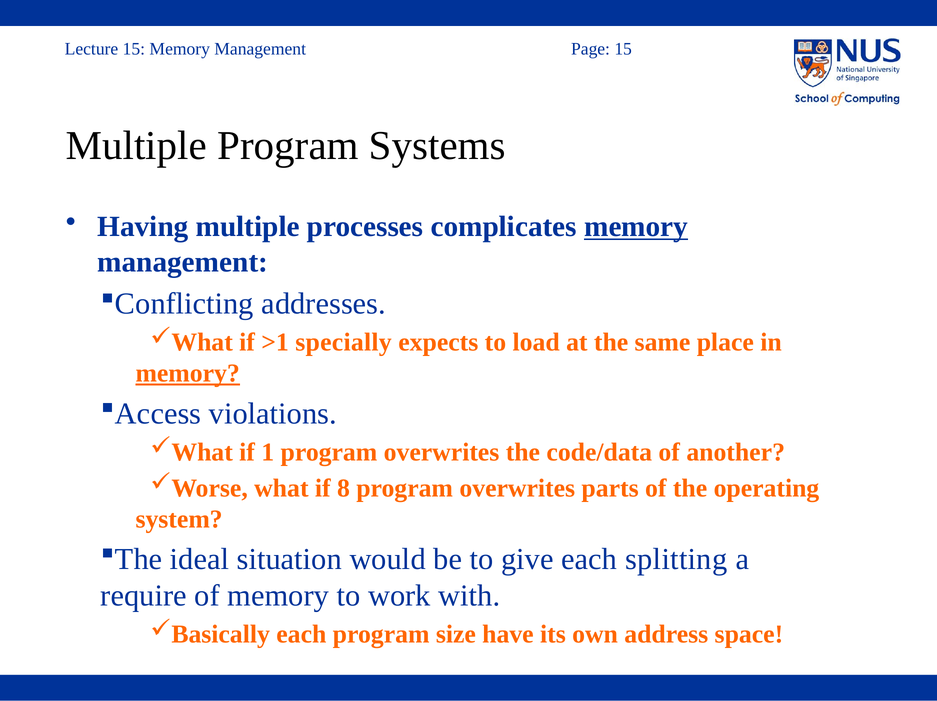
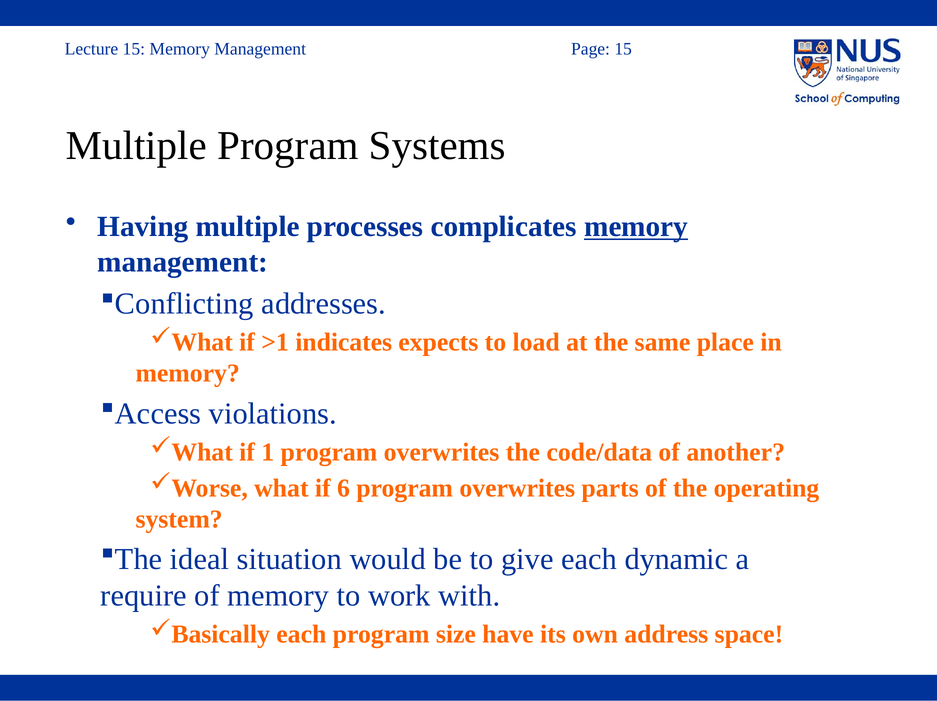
specially: specially -> indicates
memory at (188, 373) underline: present -> none
8: 8 -> 6
splitting: splitting -> dynamic
